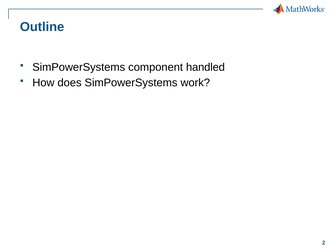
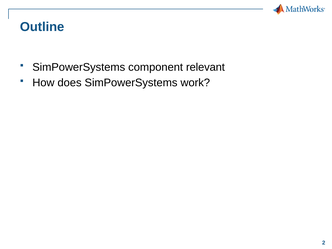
handled: handled -> relevant
